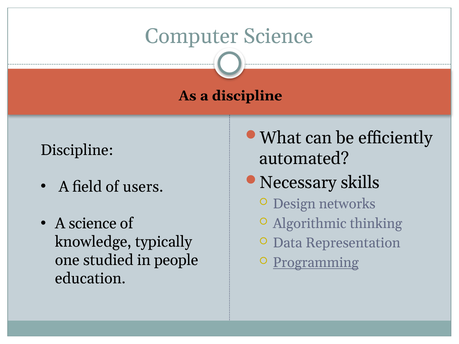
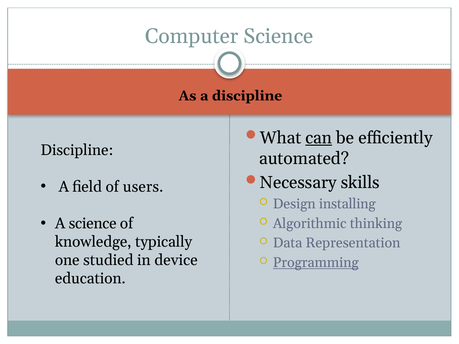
can underline: none -> present
networks: networks -> installing
people: people -> device
